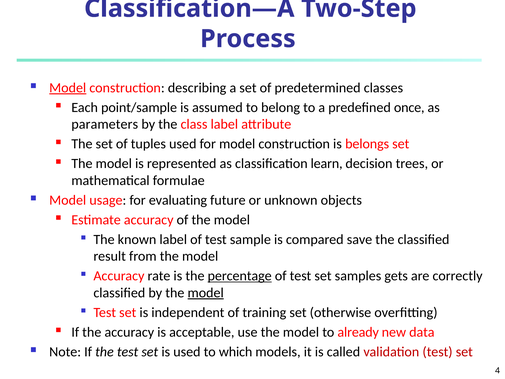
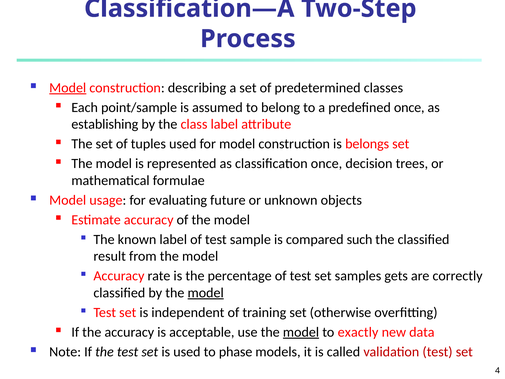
parameters: parameters -> establishing
classification learn: learn -> once
save: save -> such
percentage underline: present -> none
model at (301, 332) underline: none -> present
already: already -> exactly
which: which -> phase
